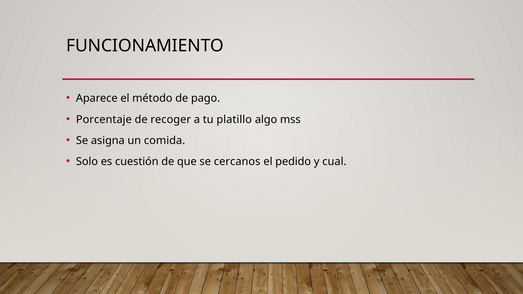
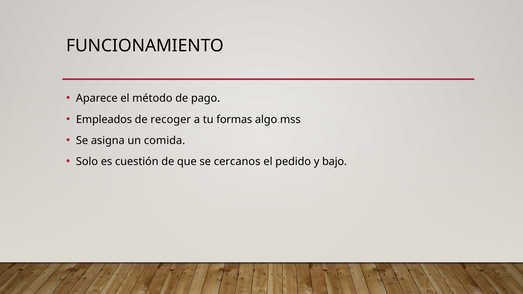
Porcentaje: Porcentaje -> Empleados
platillo: platillo -> formas
cual: cual -> bajo
